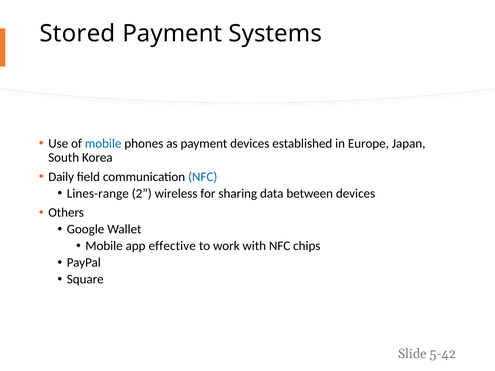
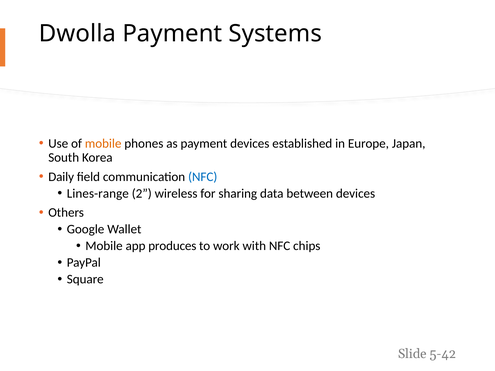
Stored: Stored -> Dwolla
mobile at (103, 144) colour: blue -> orange
effective: effective -> produces
